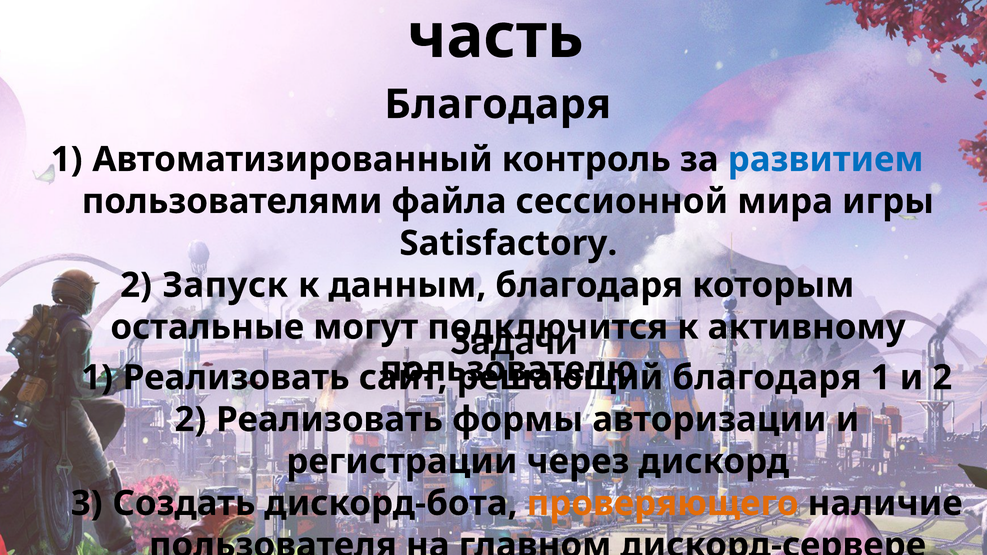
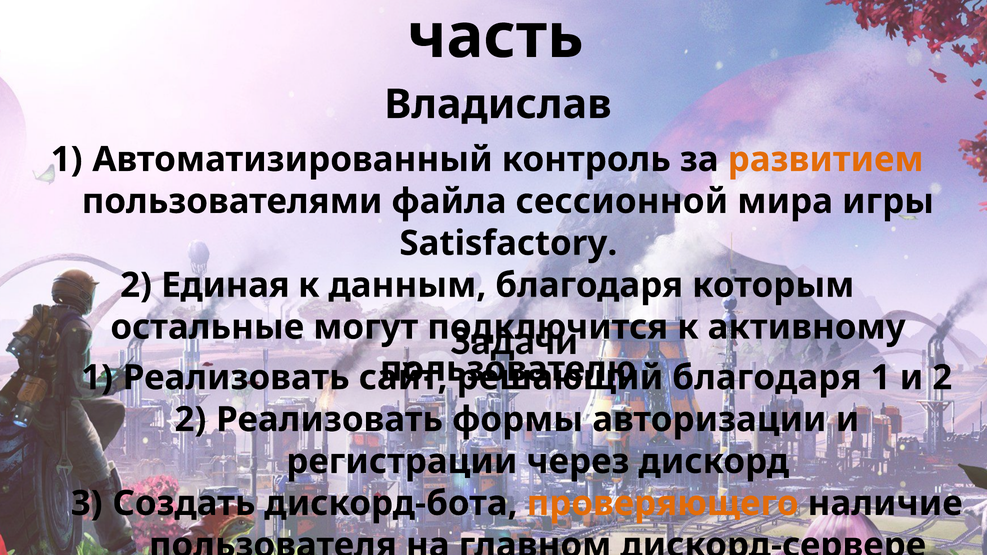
Благодаря at (498, 104): Благодаря -> Владислав
развитием colour: blue -> orange
Запуск: Запуск -> Единая
